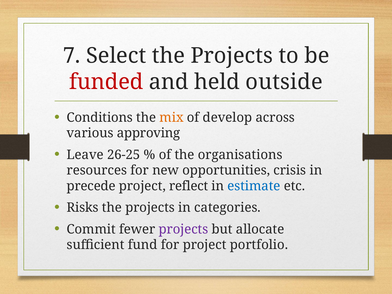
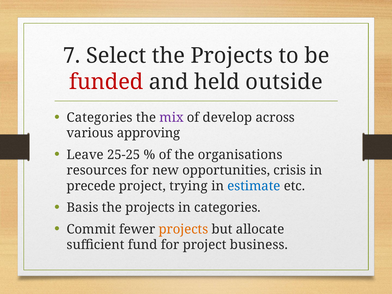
Conditions at (100, 117): Conditions -> Categories
mix colour: orange -> purple
26-25: 26-25 -> 25-25
reflect: reflect -> trying
Risks: Risks -> Basis
projects at (183, 229) colour: purple -> orange
portfolio: portfolio -> business
